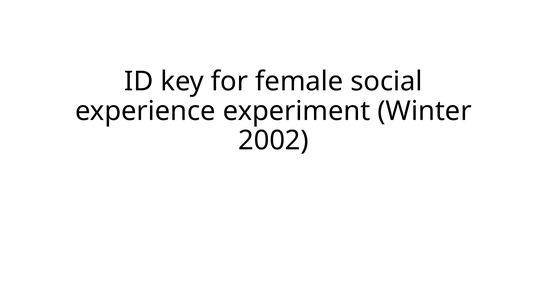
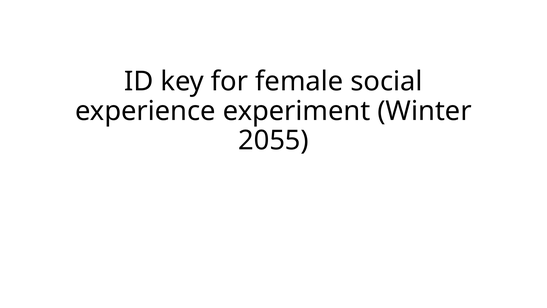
2002: 2002 -> 2055
